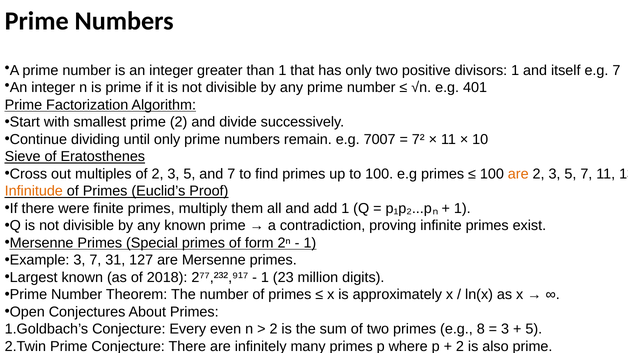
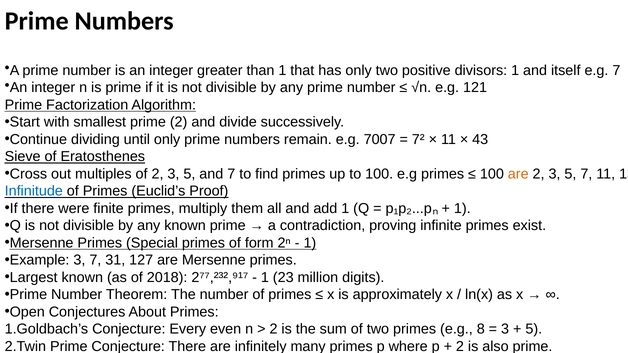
401: 401 -> 121
10: 10 -> 43
Infinitude colour: orange -> blue
